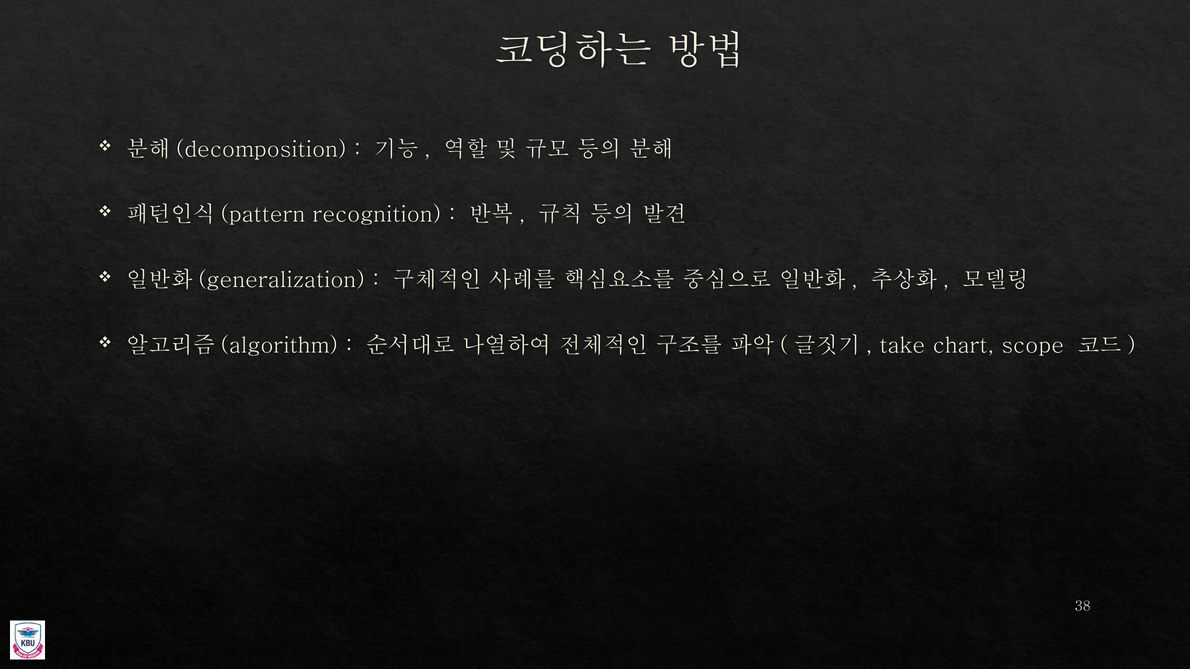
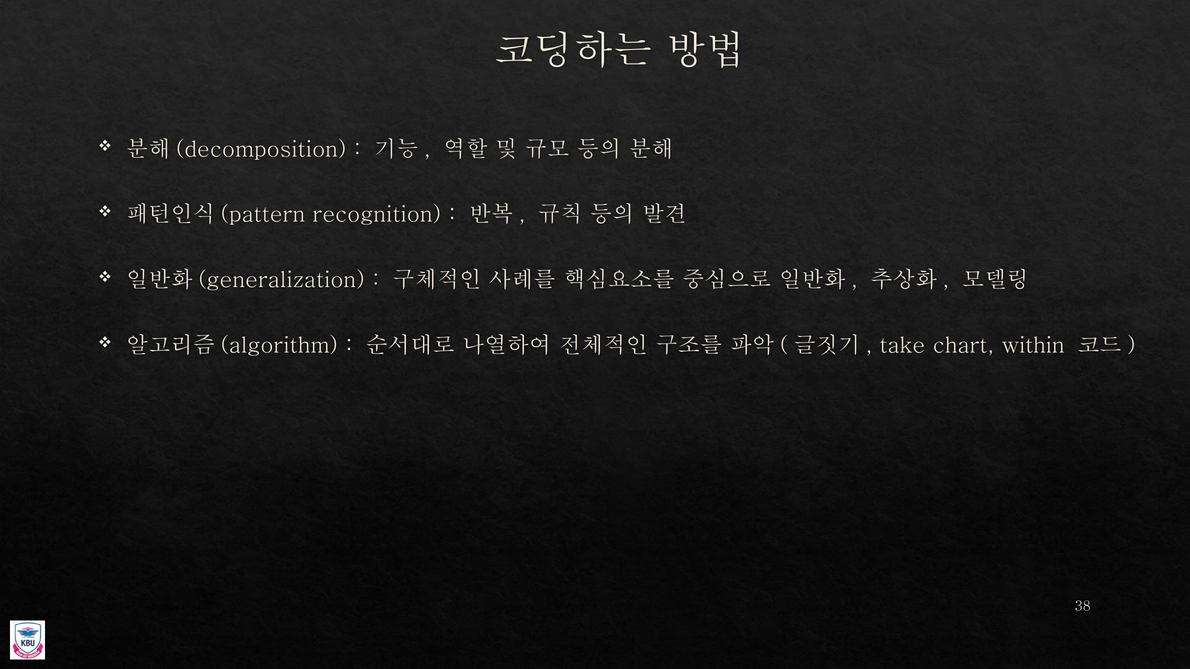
scope: scope -> within
